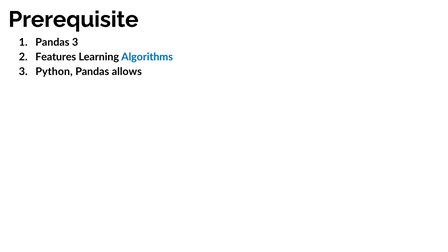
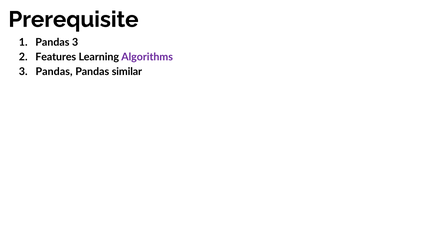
Algorithms colour: blue -> purple
3 Python: Python -> Pandas
allows: allows -> similar
